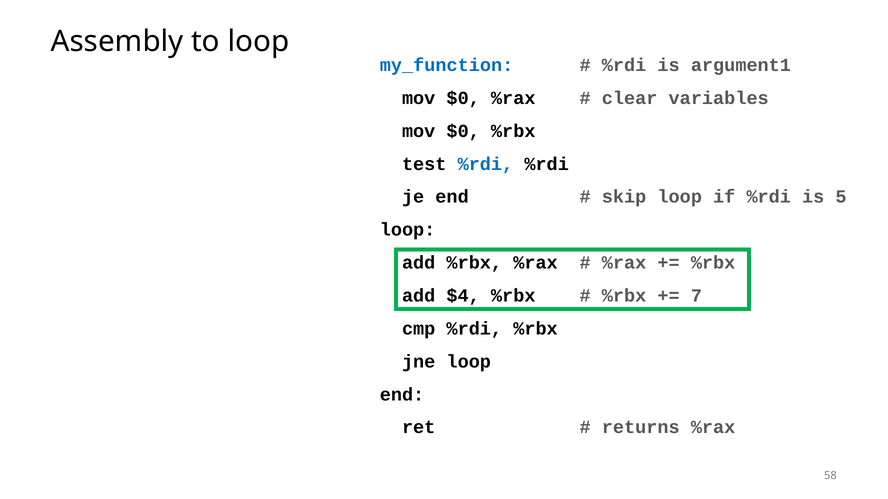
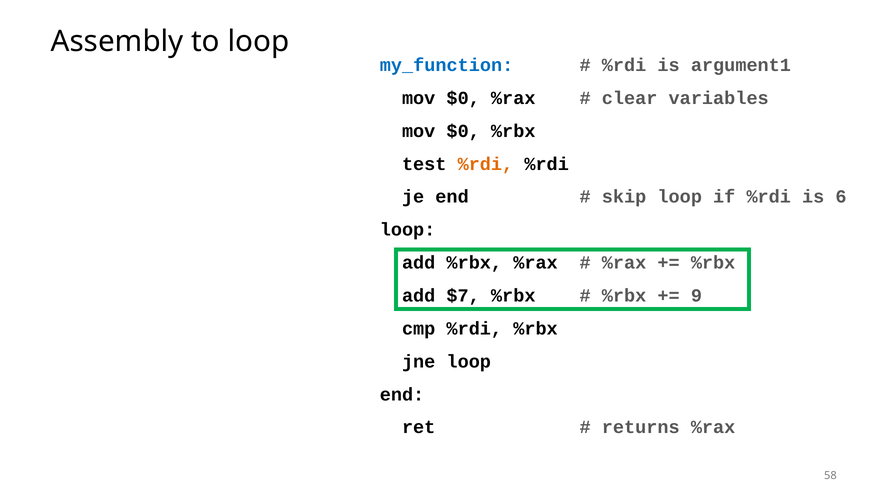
%rdi at (485, 164) colour: blue -> orange
5: 5 -> 6
$4: $4 -> $7
7: 7 -> 9
